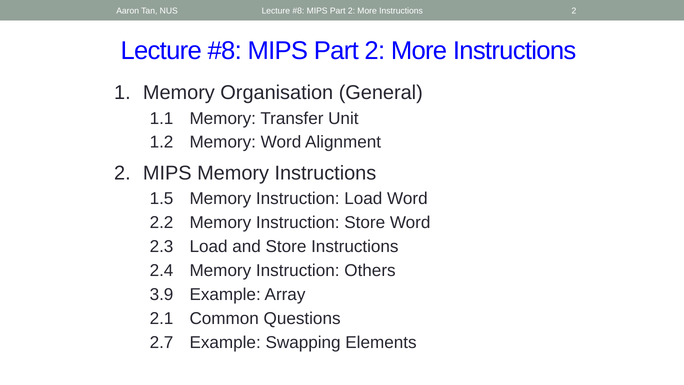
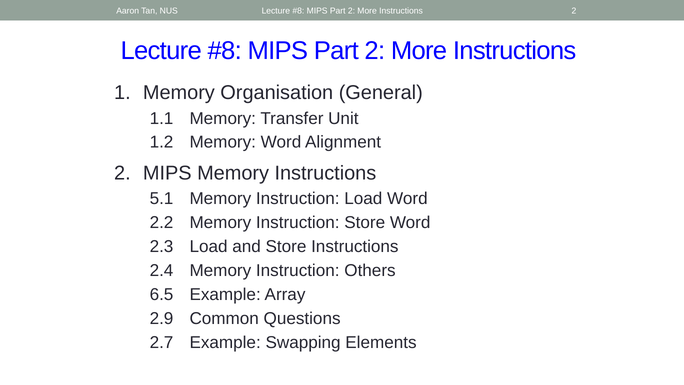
1.5: 1.5 -> 5.1
3.9: 3.9 -> 6.5
2.1: 2.1 -> 2.9
